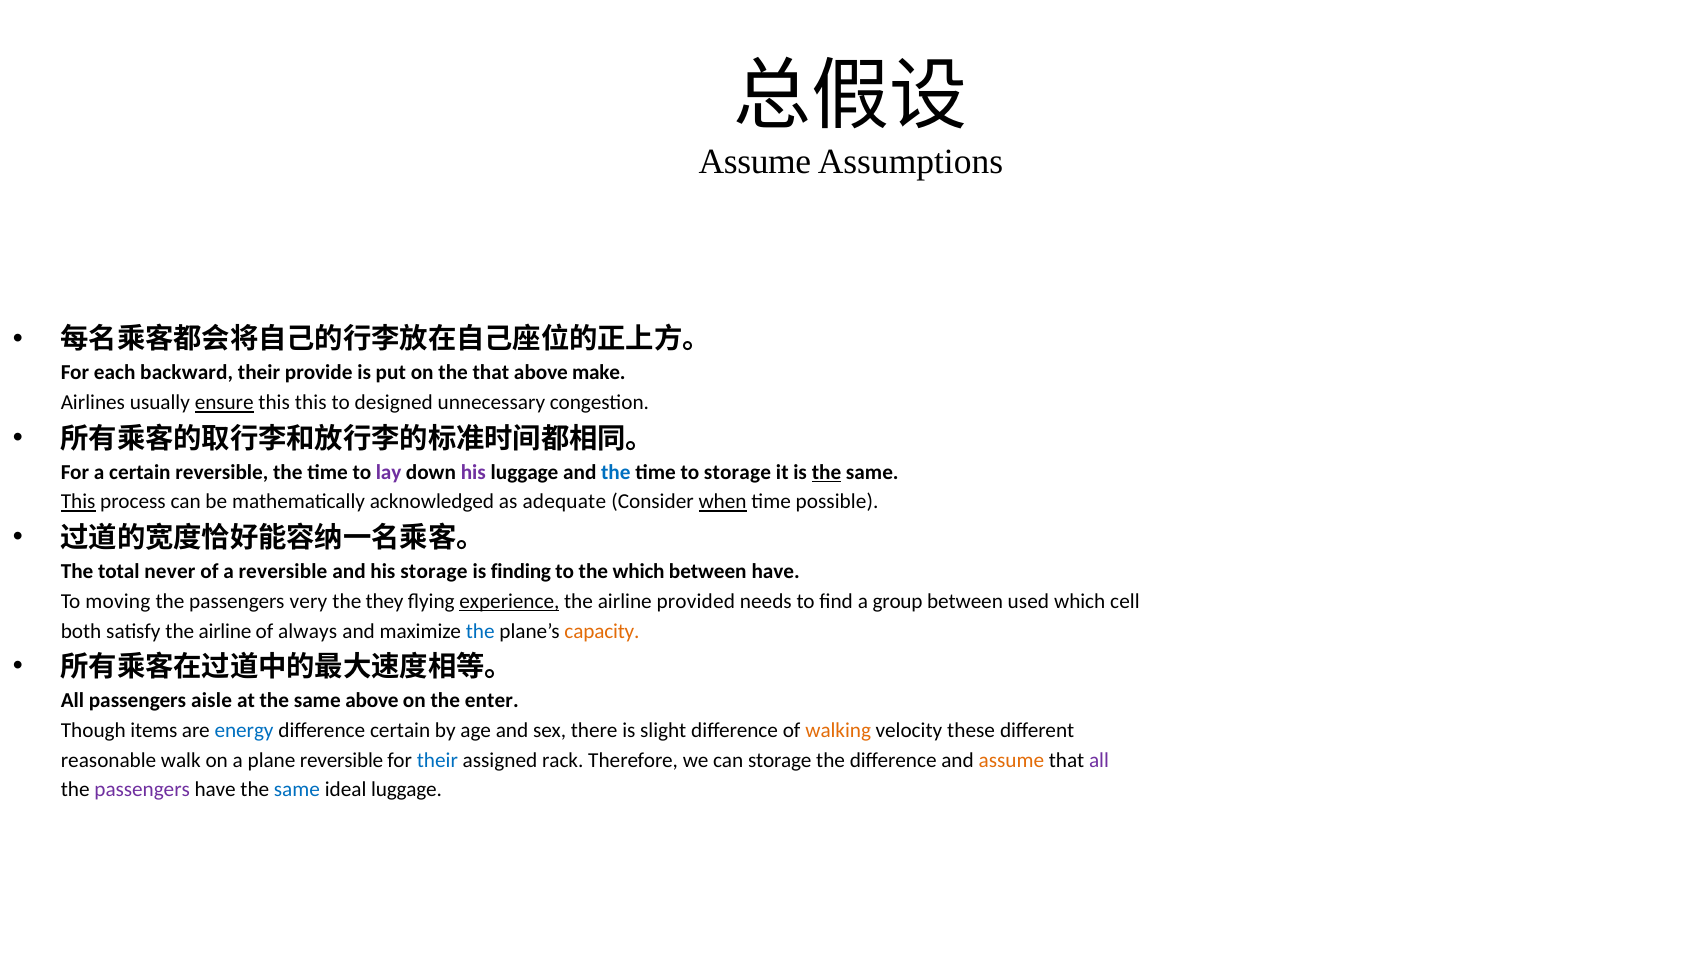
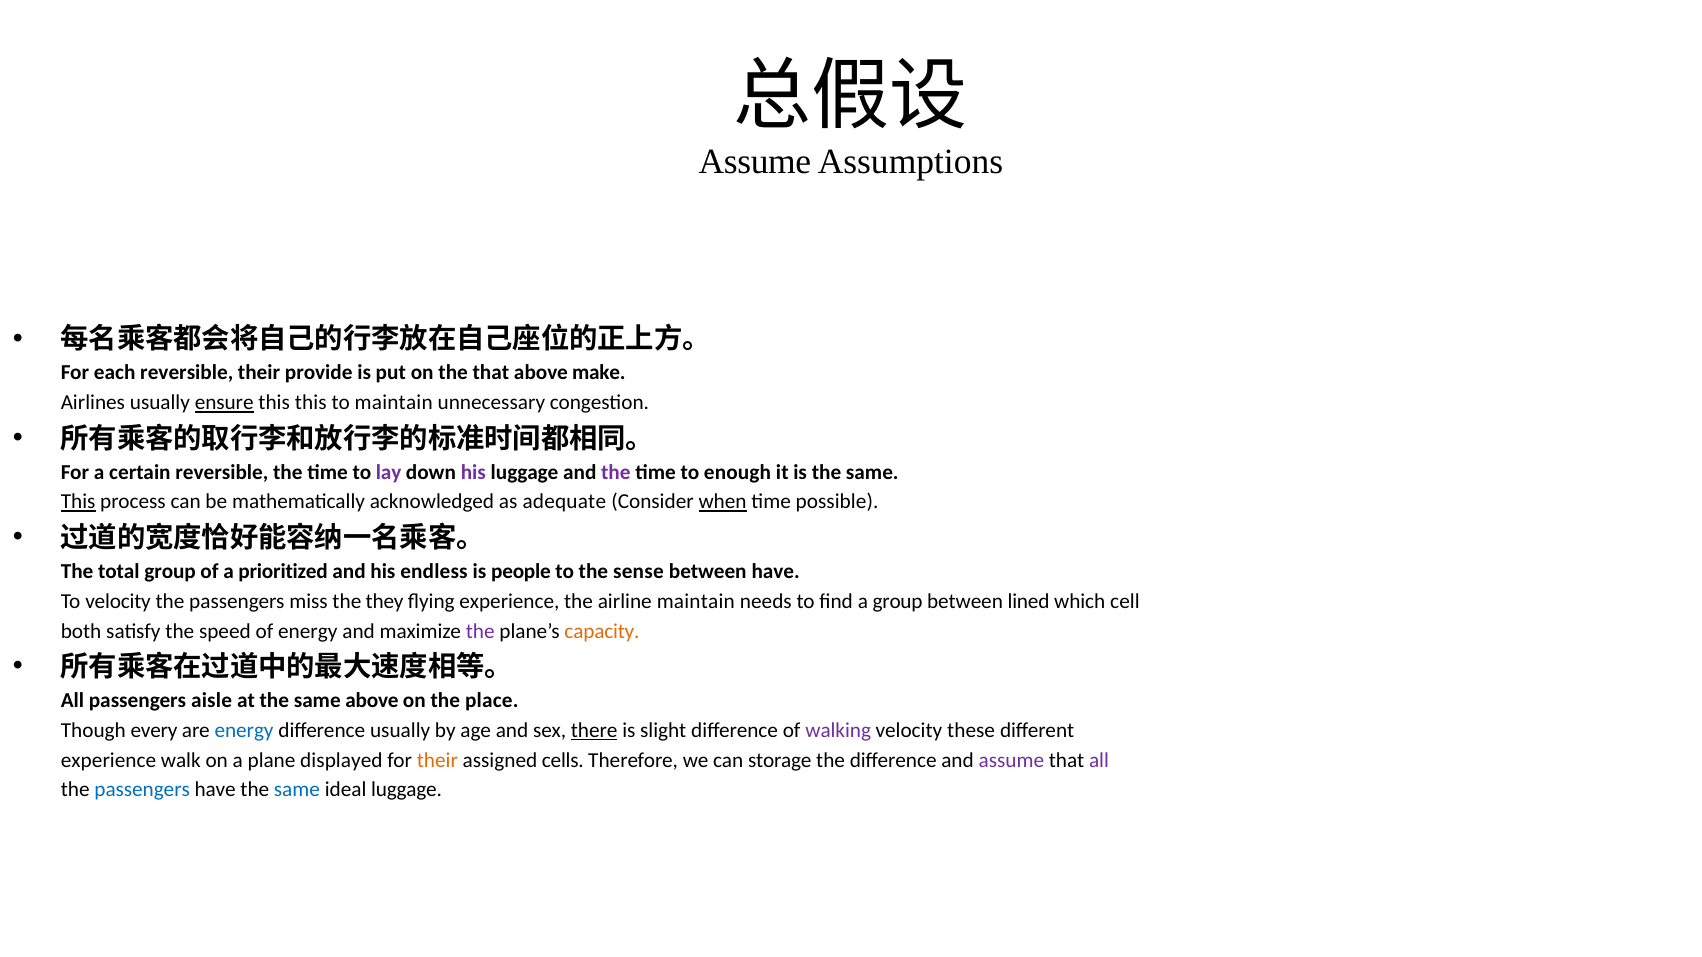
each backward: backward -> reversible
to designed: designed -> maintain
the at (616, 472) colour: blue -> purple
to storage: storage -> enough
the at (826, 472) underline: present -> none
total never: never -> group
a reversible: reversible -> prioritized
his storage: storage -> endless
finding: finding -> people
the which: which -> sense
To moving: moving -> velocity
very: very -> miss
experience at (509, 601) underline: present -> none
airline provided: provided -> maintain
used: used -> lined
satisfy the airline: airline -> speed
of always: always -> energy
the at (480, 631) colour: blue -> purple
enter: enter -> place
items: items -> every
difference certain: certain -> usually
there underline: none -> present
walking colour: orange -> purple
reasonable at (109, 760): reasonable -> experience
plane reversible: reversible -> displayed
their at (437, 760) colour: blue -> orange
rack: rack -> cells
assume at (1011, 760) colour: orange -> purple
passengers at (142, 790) colour: purple -> blue
